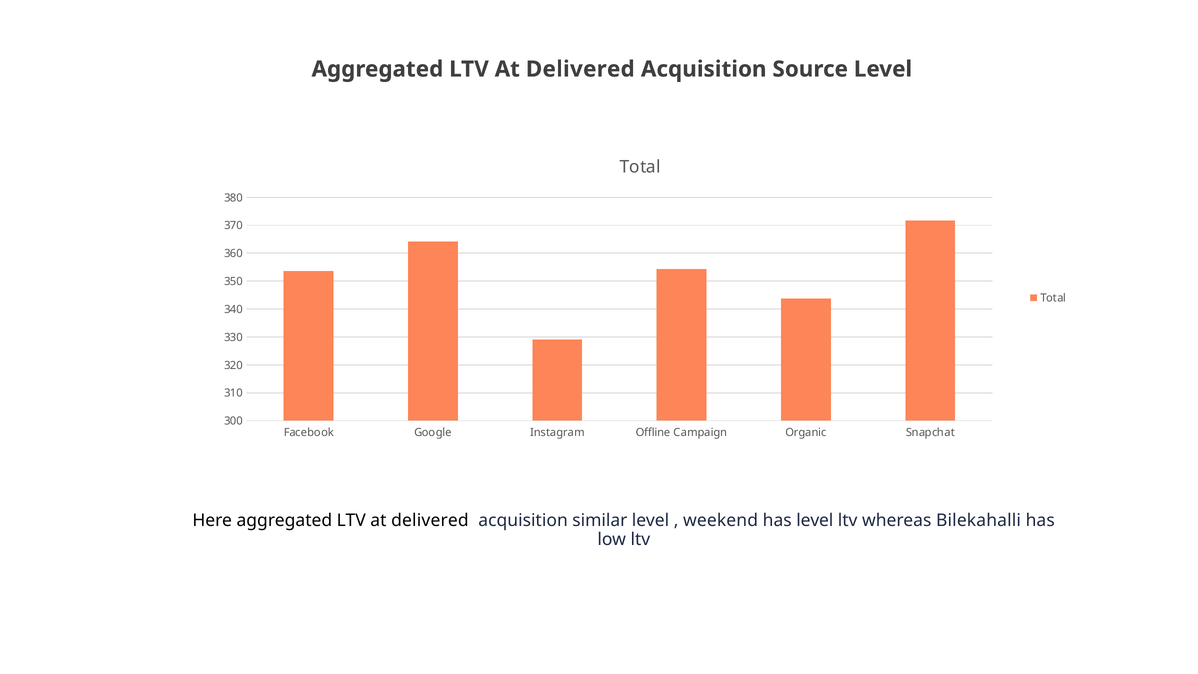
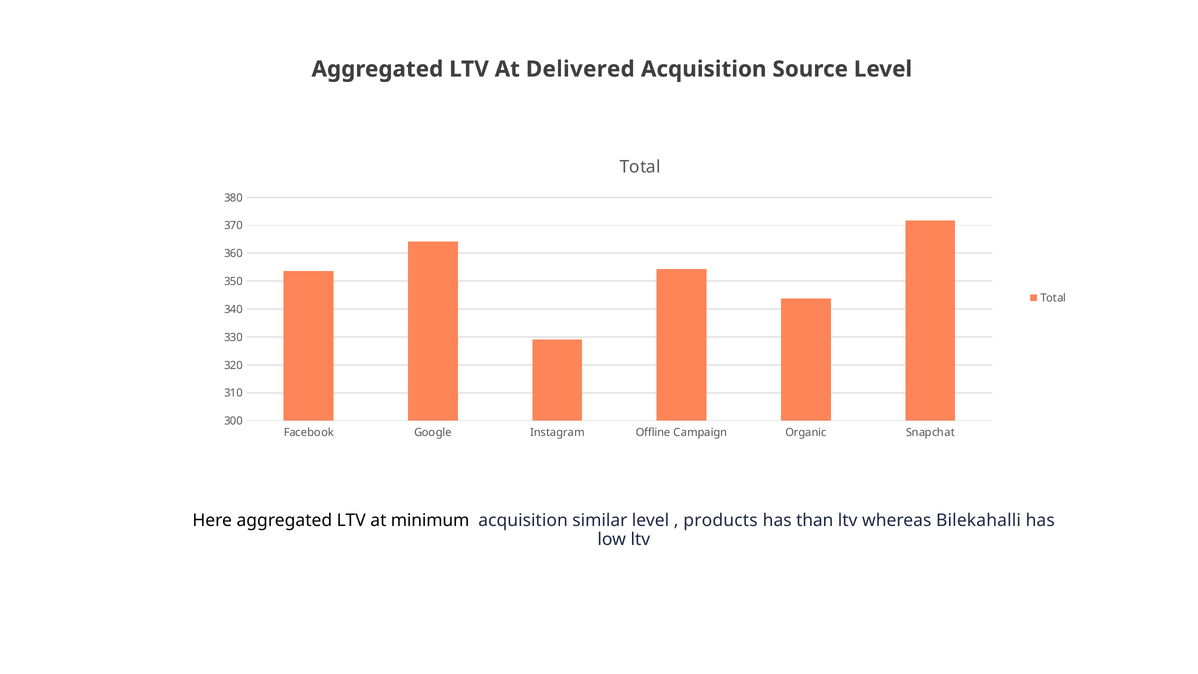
delivered at (430, 520): delivered -> minimum
weekend: weekend -> products
has level: level -> than
